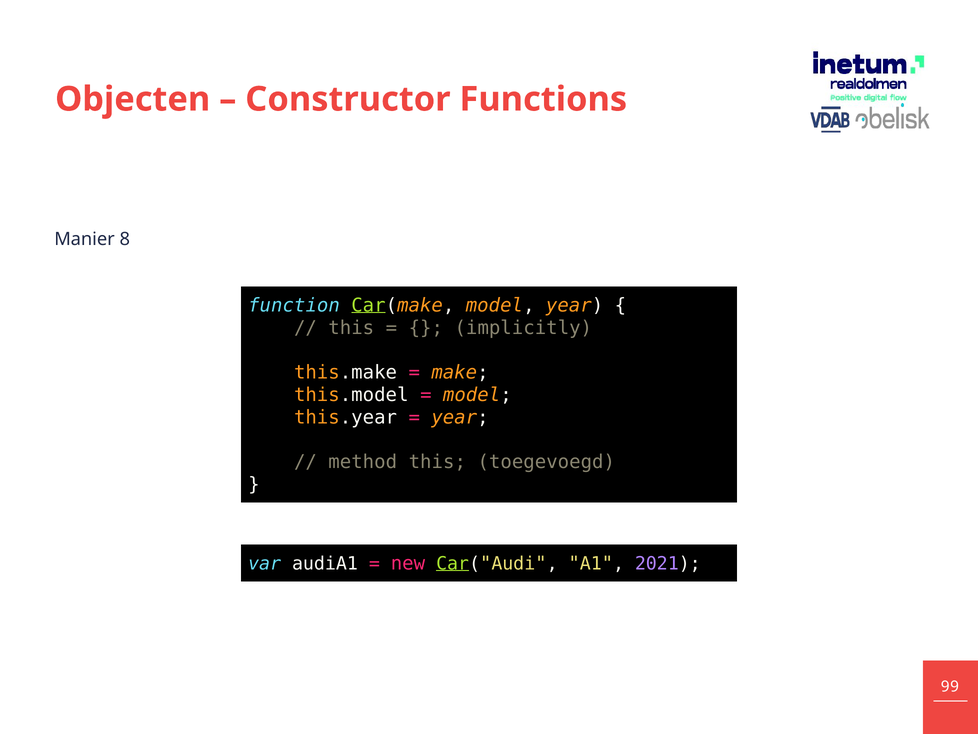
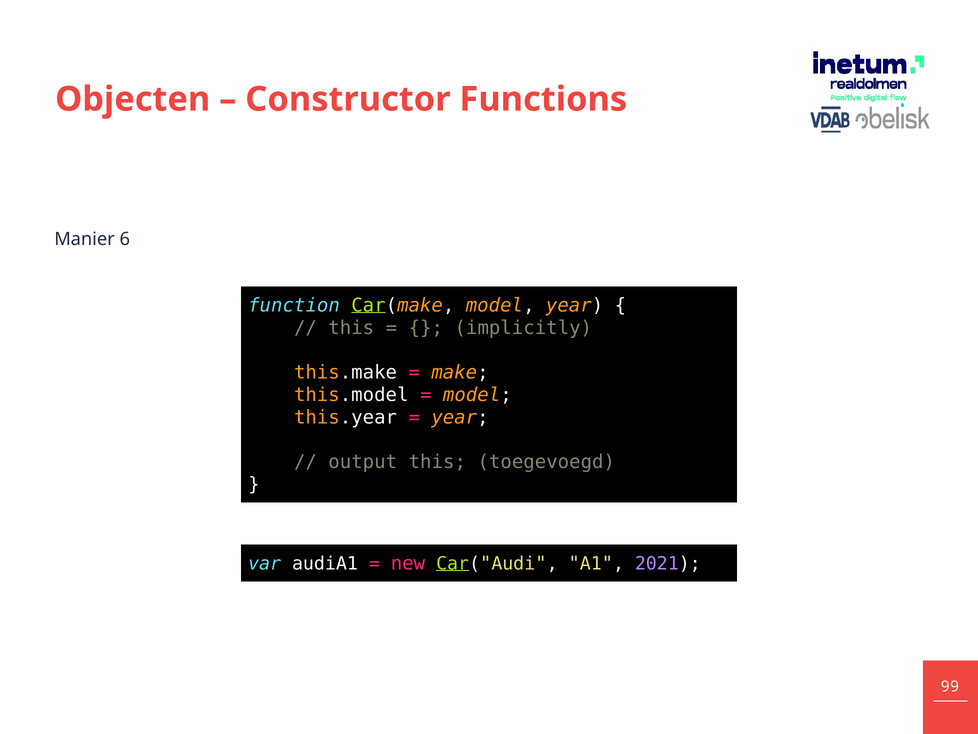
8: 8 -> 6
method: method -> output
